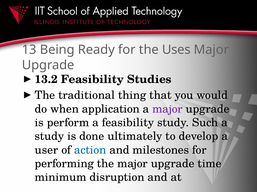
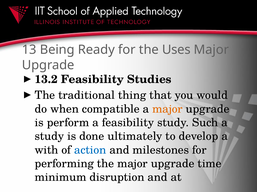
application: application -> compatible
major at (167, 109) colour: purple -> orange
user: user -> with
